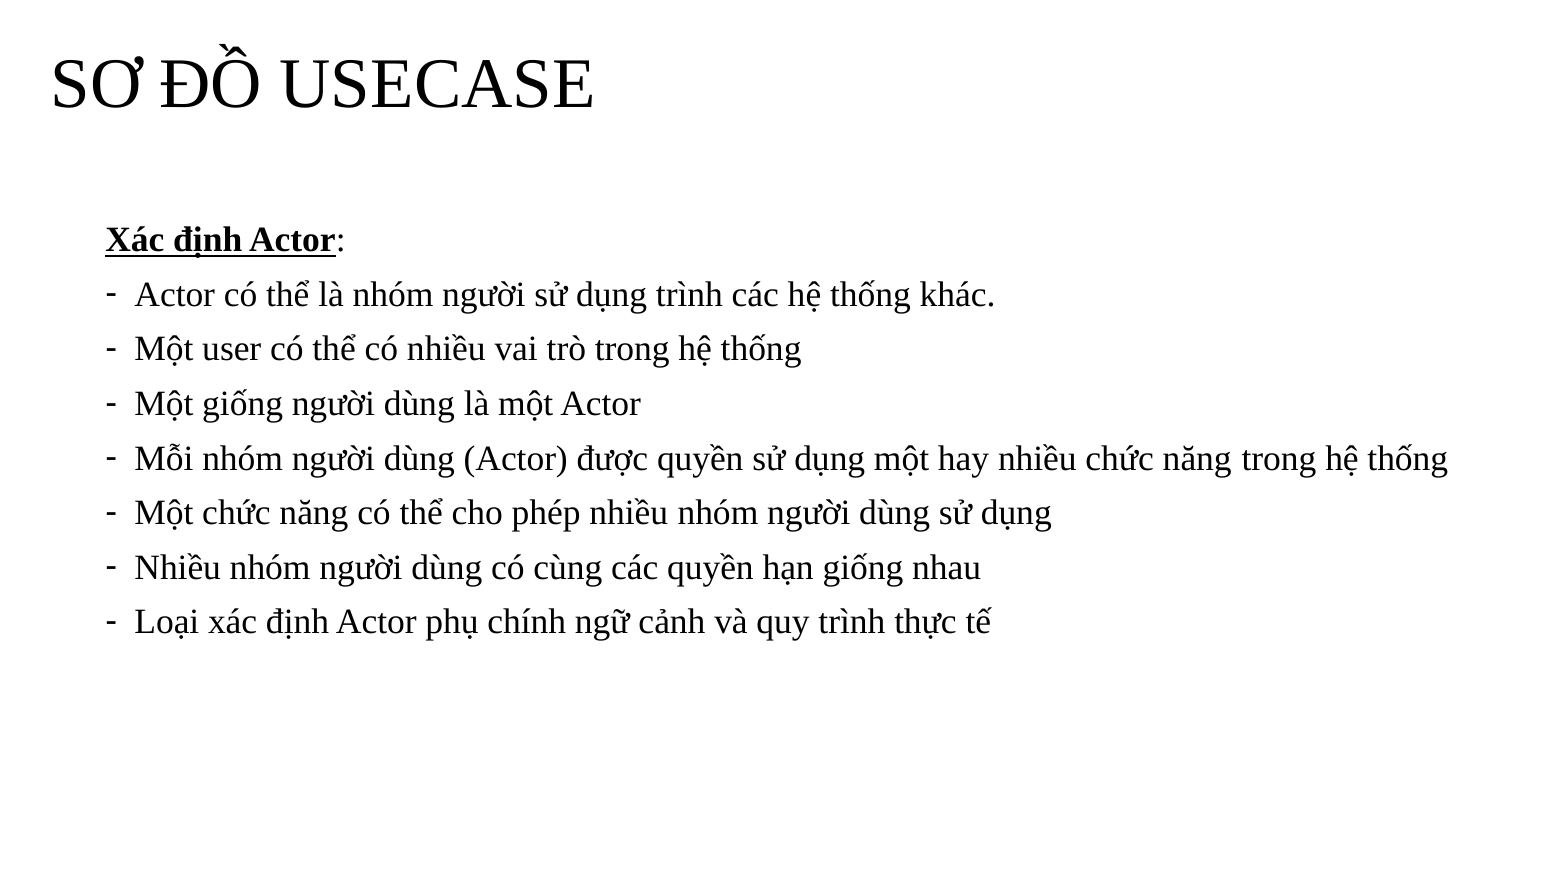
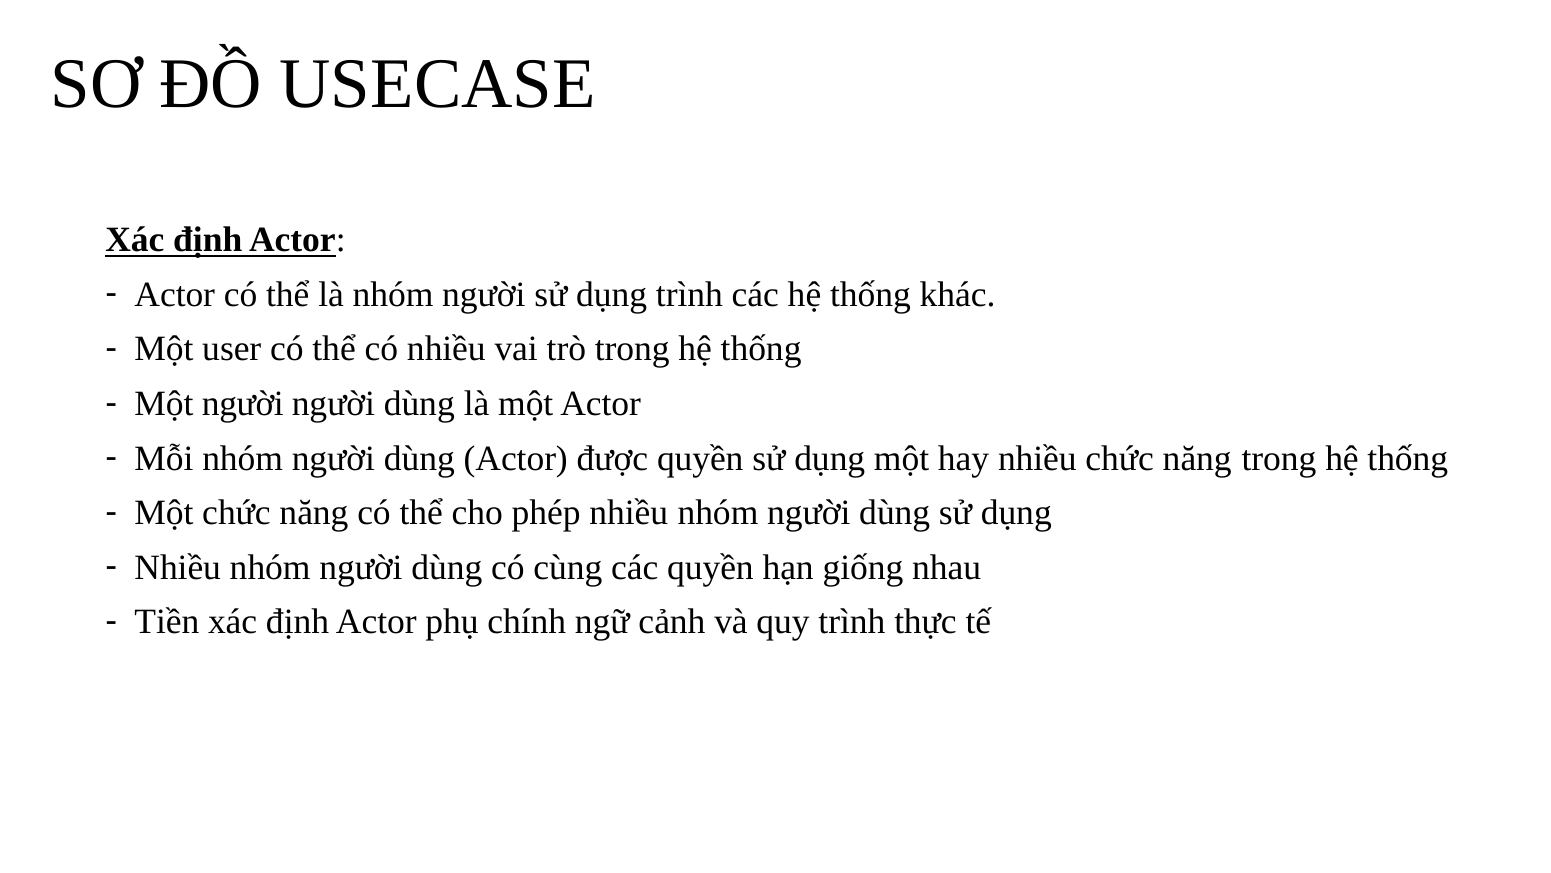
Một giống: giống -> người
Loại: Loại -> Tiền
